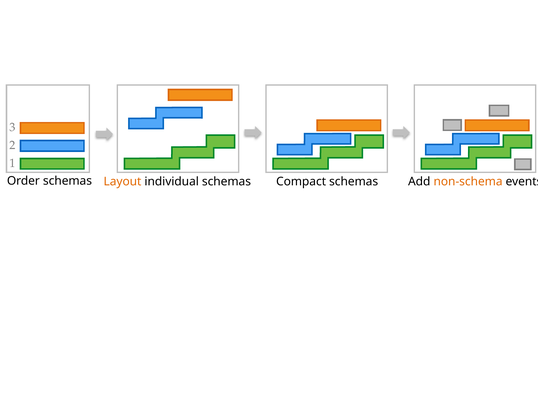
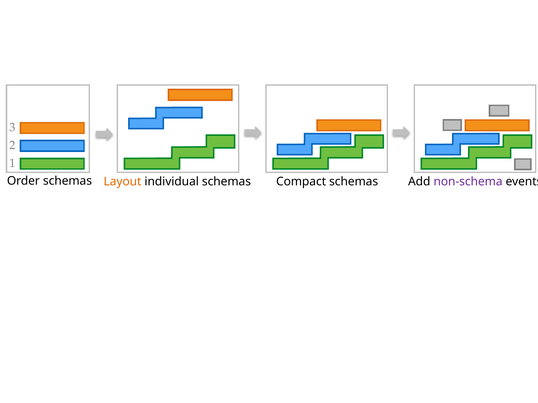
non-schema colour: orange -> purple
